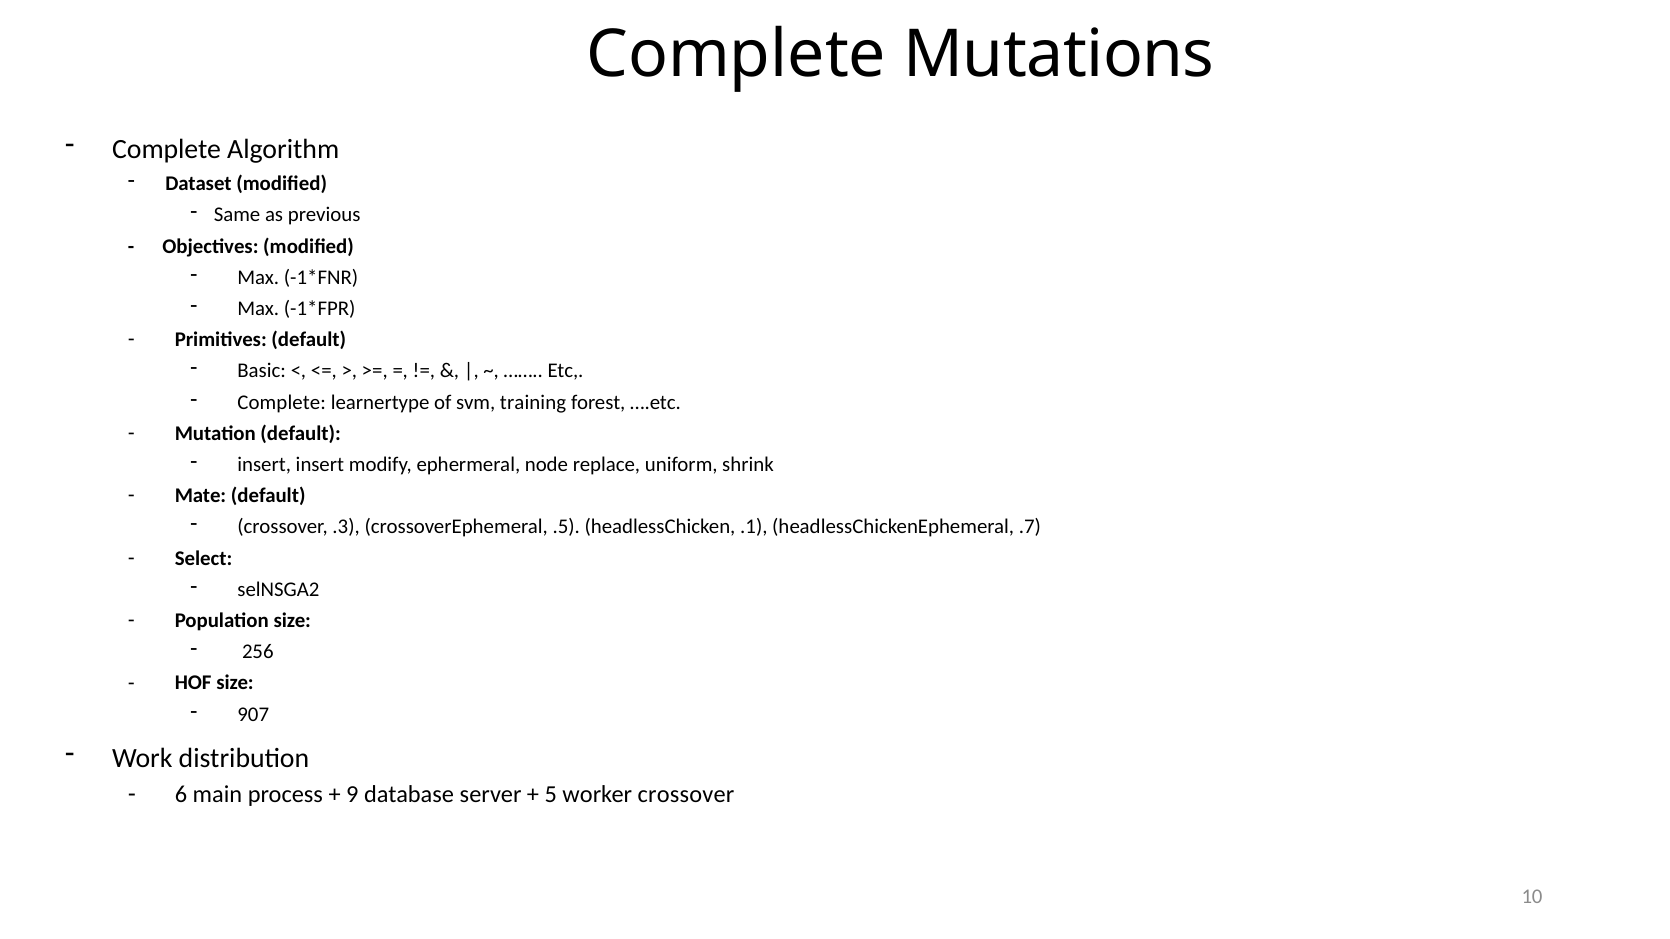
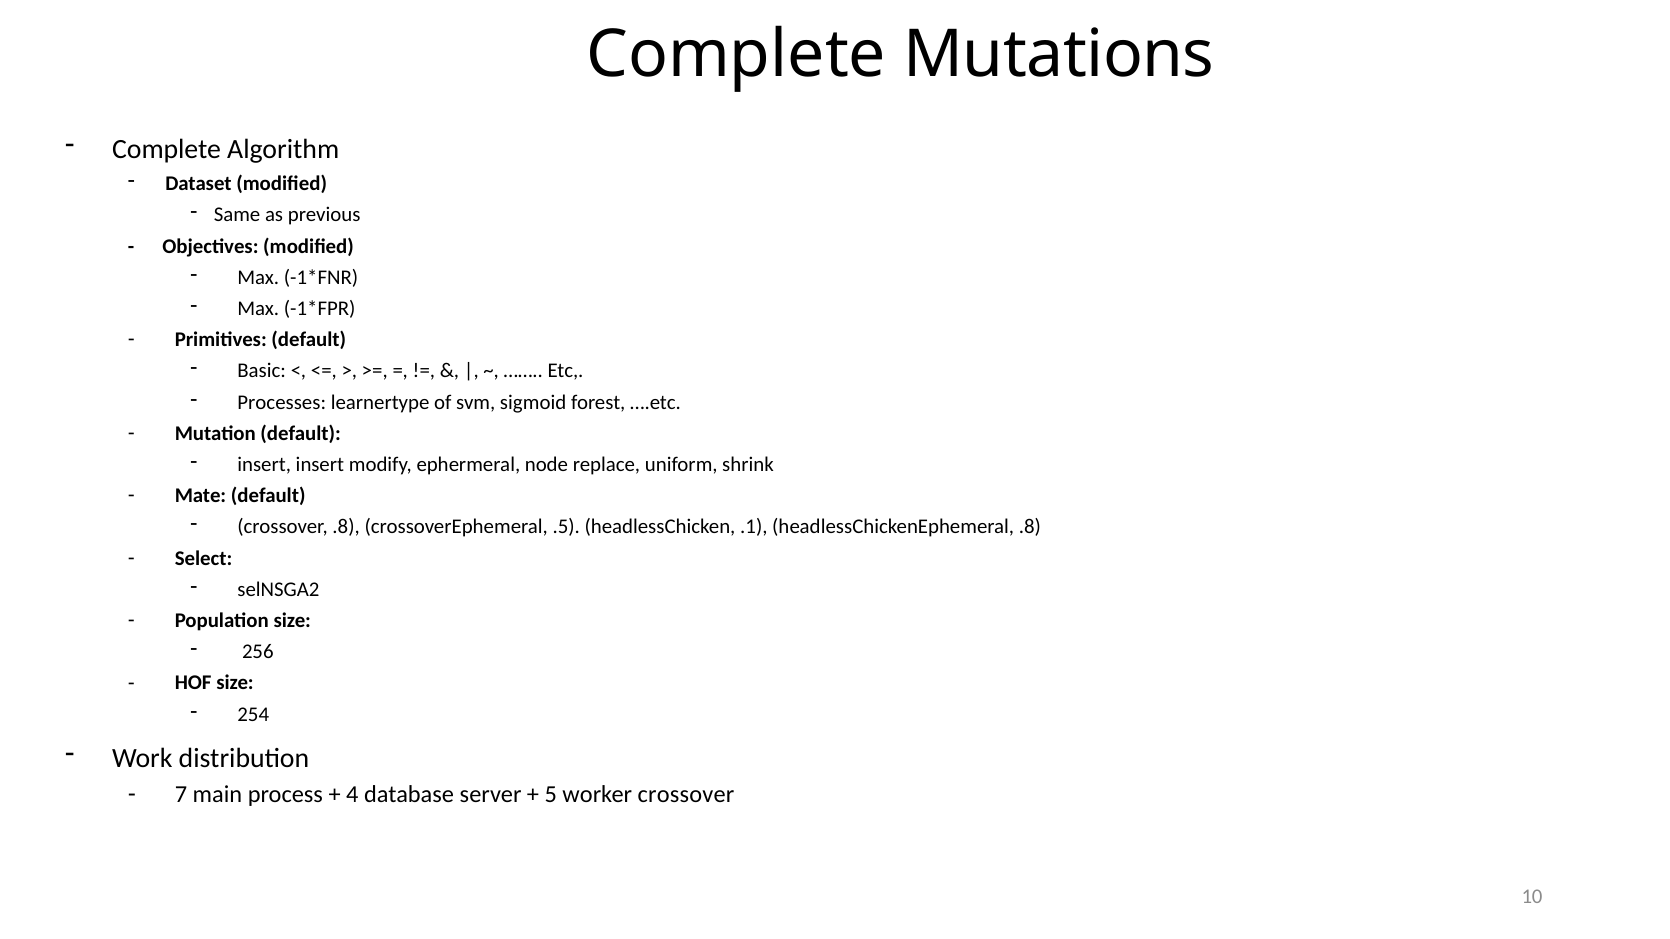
Complete at (282, 402): Complete -> Processes
training: training -> sigmoid
crossover .3: .3 -> .8
headlessChickenEphemeral .7: .7 -> .8
907: 907 -> 254
6: 6 -> 7
9: 9 -> 4
